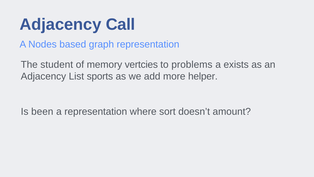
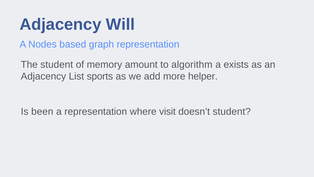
Call: Call -> Will
vertcies: vertcies -> amount
problems: problems -> algorithm
sort: sort -> visit
doesn’t amount: amount -> student
